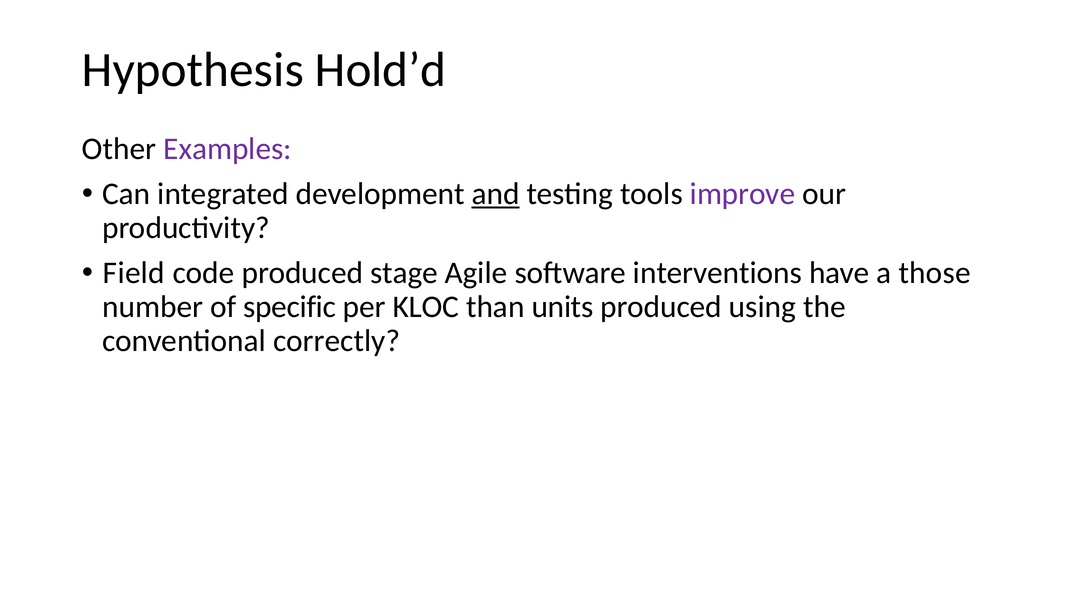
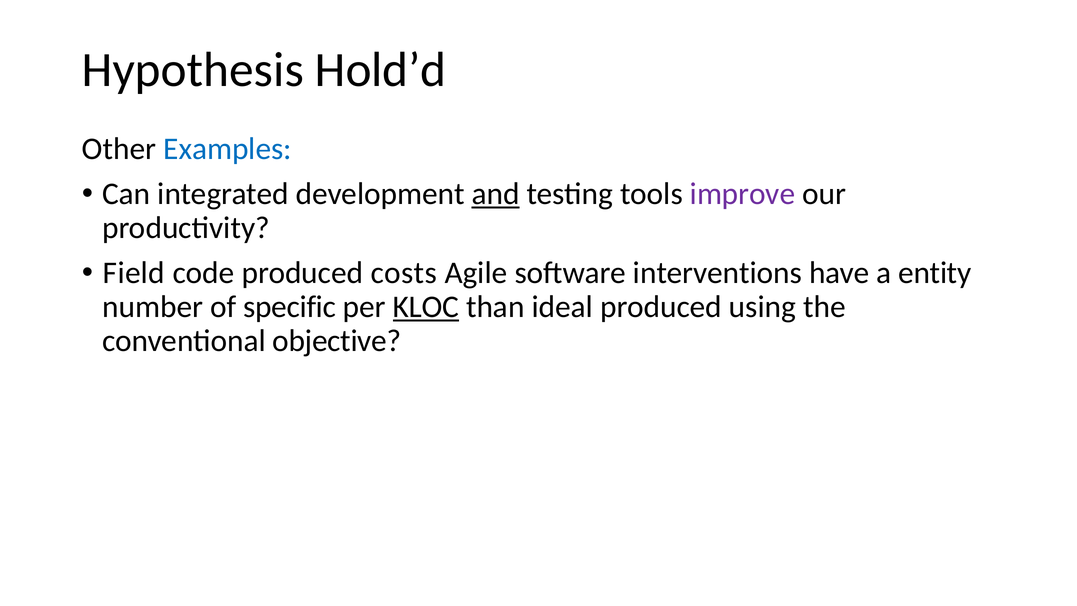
Examples colour: purple -> blue
stage: stage -> costs
those: those -> entity
KLOC underline: none -> present
units: units -> ideal
correctly: correctly -> objective
